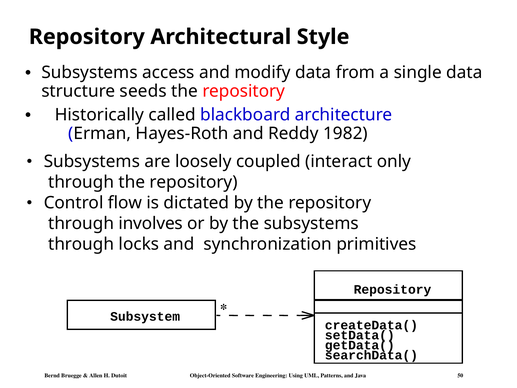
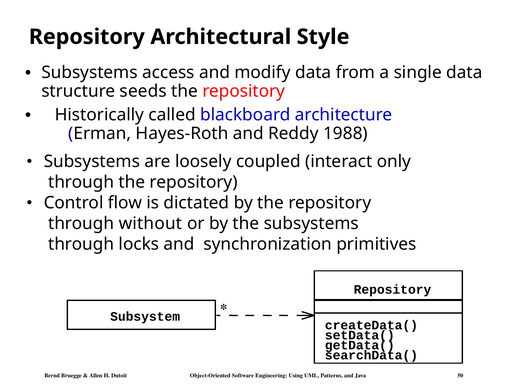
1982: 1982 -> 1988
involves: involves -> without
